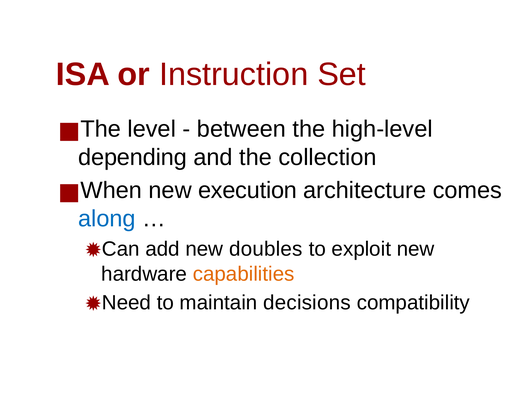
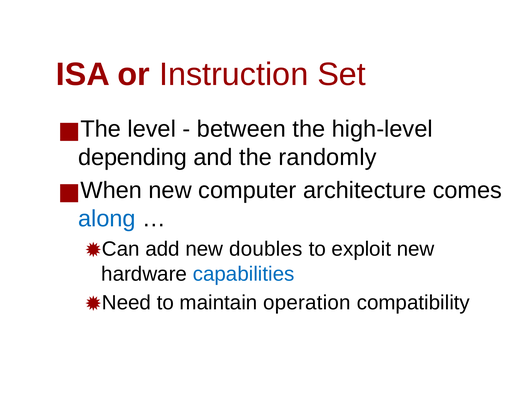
collection: collection -> randomly
execution: execution -> computer
capabilities colour: orange -> blue
decisions: decisions -> operation
